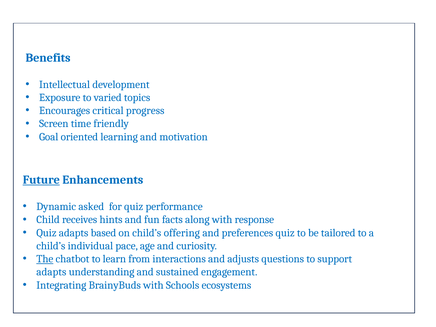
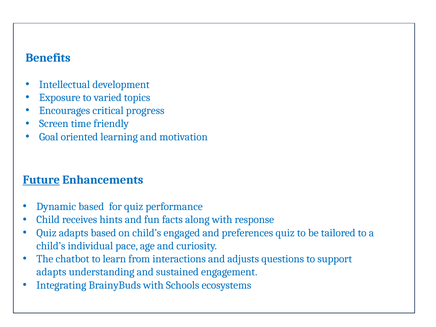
Dynamic asked: asked -> based
offering: offering -> engaged
The underline: present -> none
